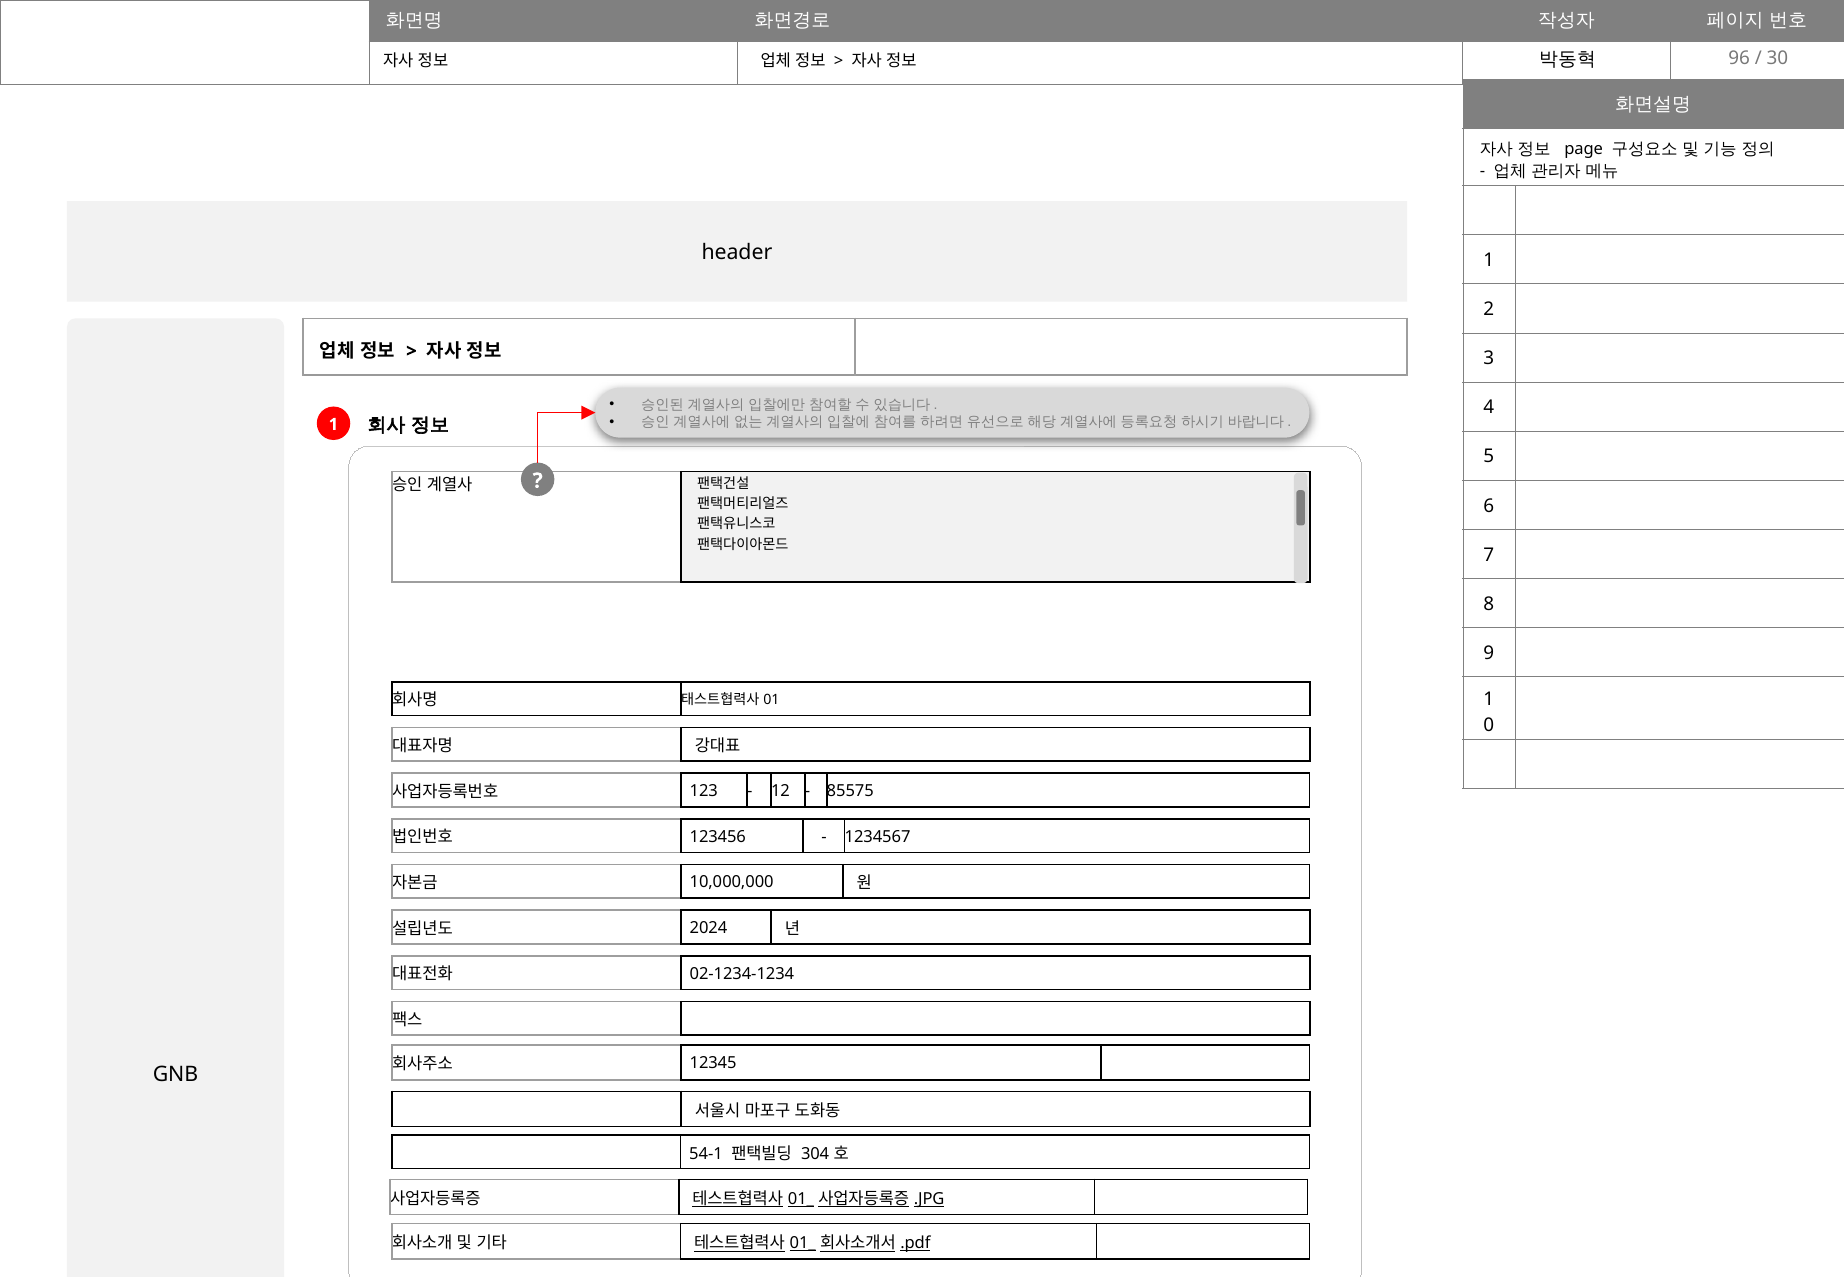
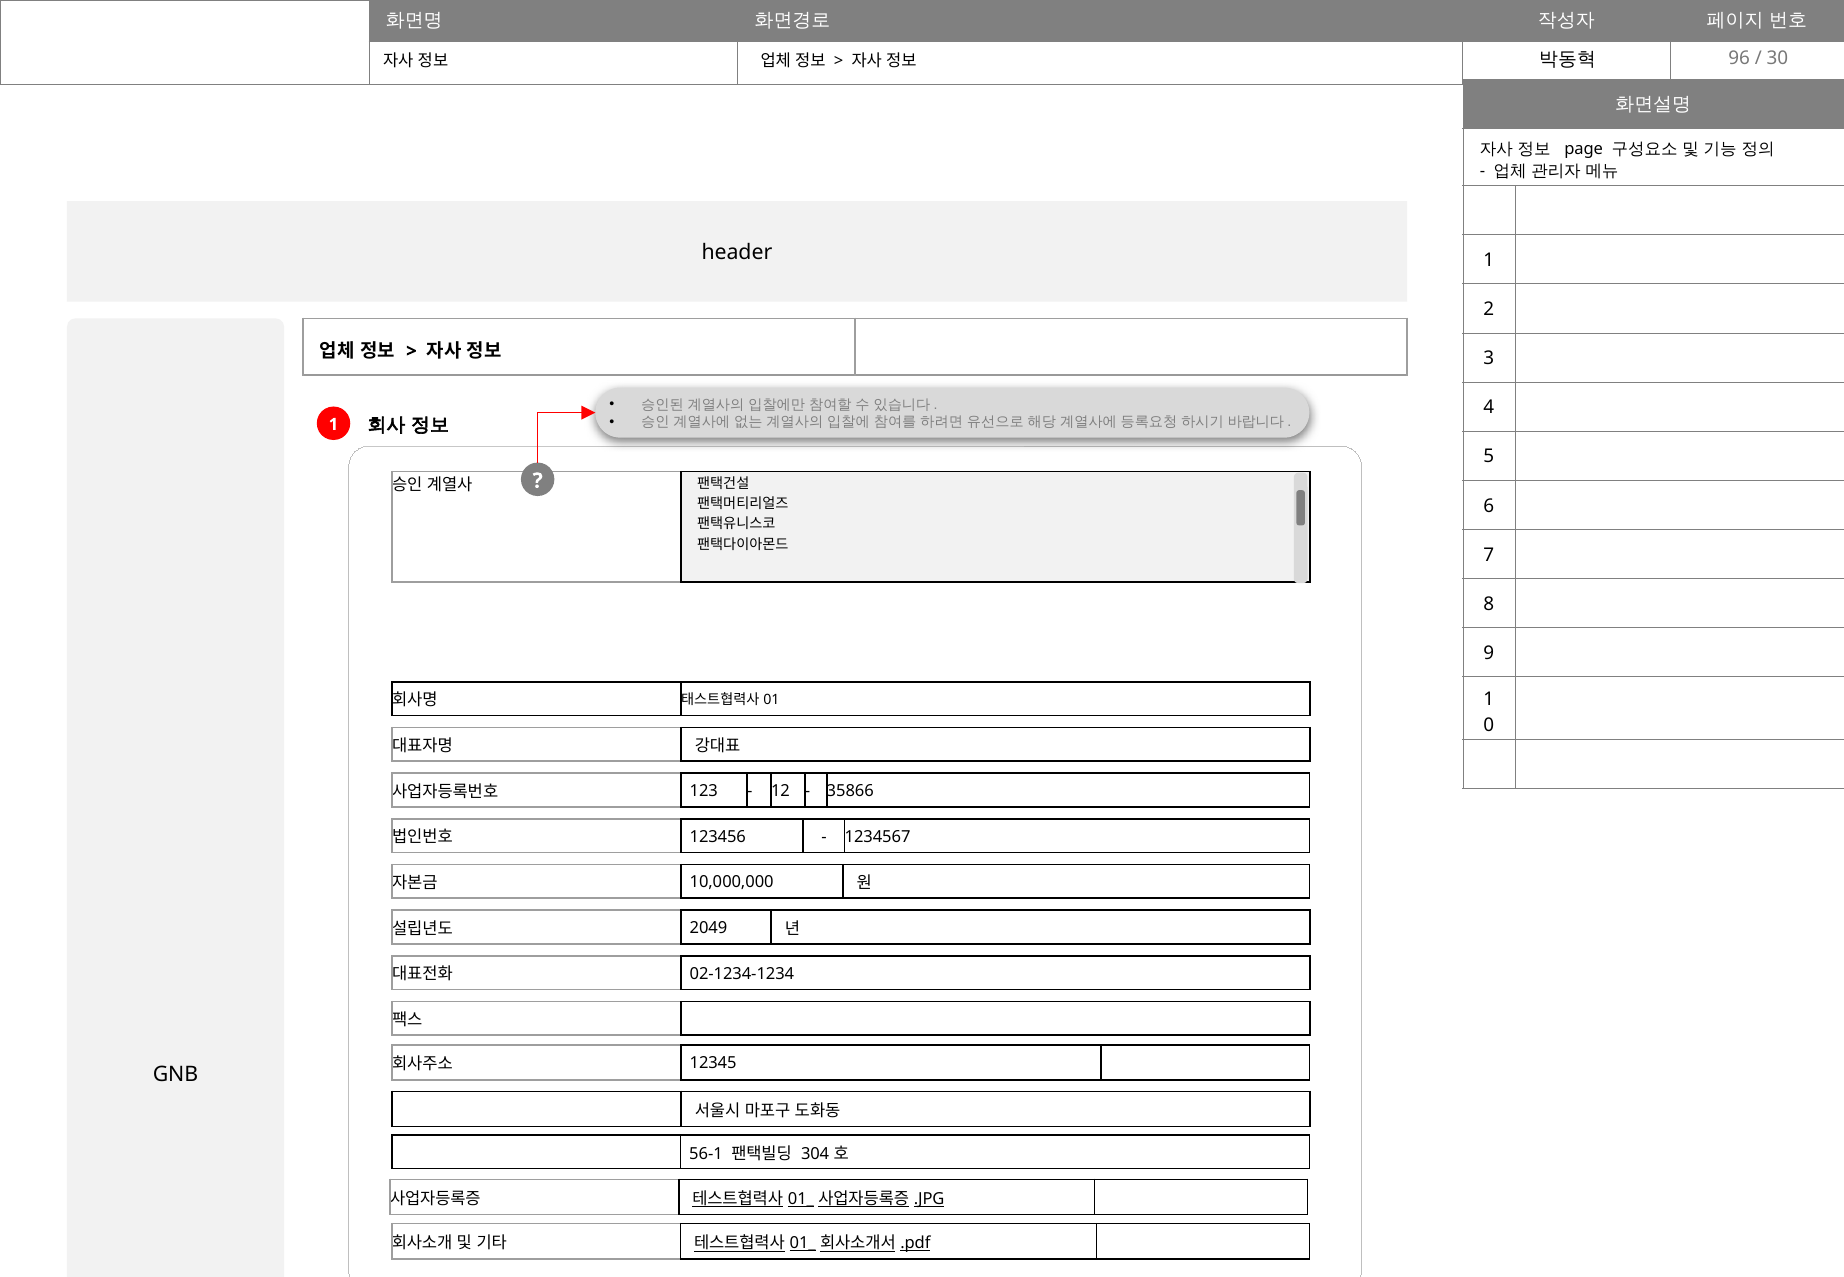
85575: 85575 -> 35866
2024: 2024 -> 2049
54-1: 54-1 -> 56-1
